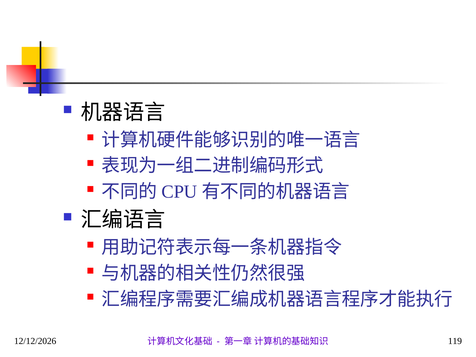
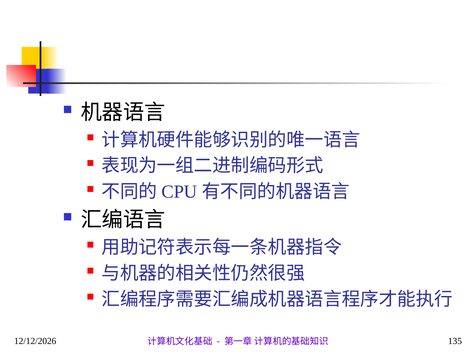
119: 119 -> 135
